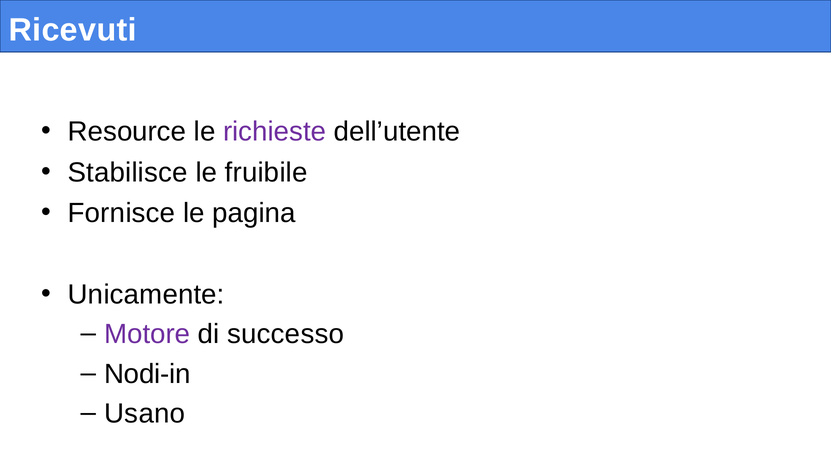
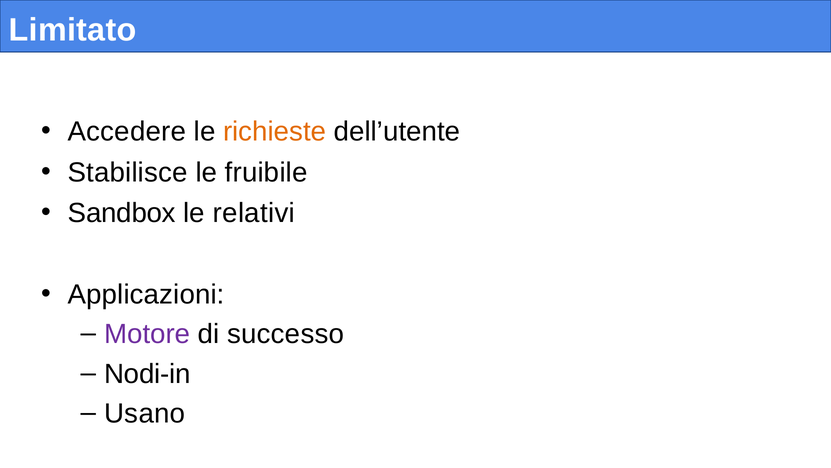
Ricevuti: Ricevuti -> Limitato
Resource: Resource -> Accedere
richieste colour: purple -> orange
Fornisce: Fornisce -> Sandbox
pagina: pagina -> relativi
Unicamente: Unicamente -> Applicazioni
